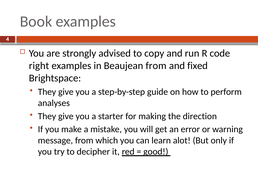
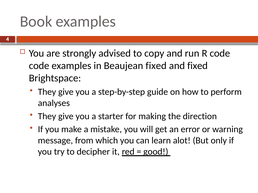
right at (39, 66): right -> code
Beaujean from: from -> fixed
